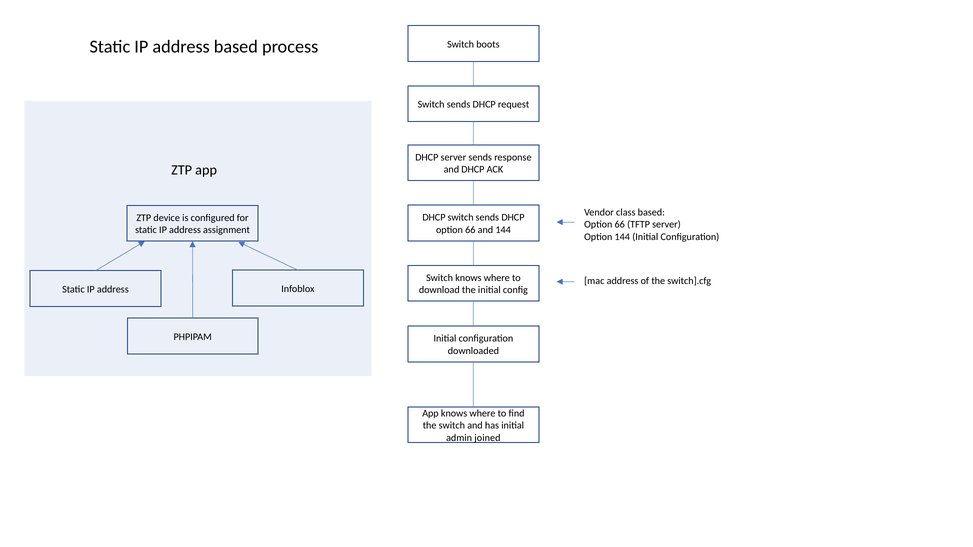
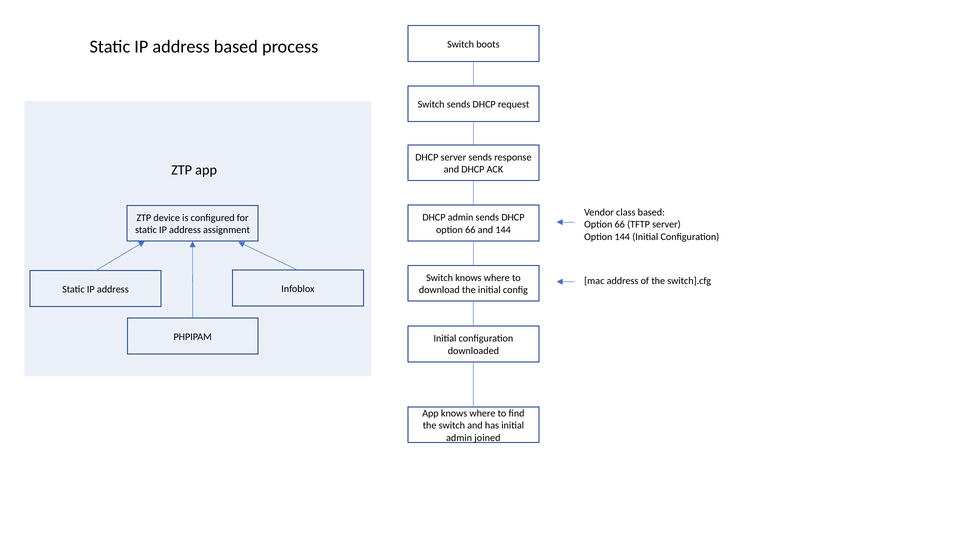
DHCP switch: switch -> admin
